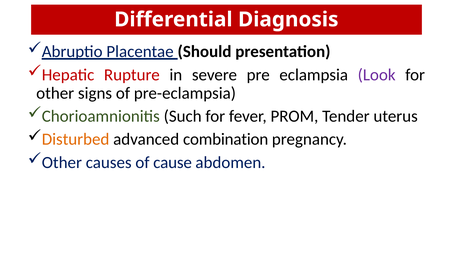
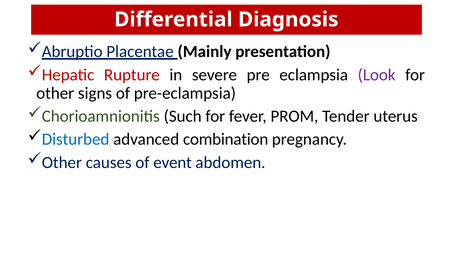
Should: Should -> Mainly
Disturbed colour: orange -> blue
cause: cause -> event
